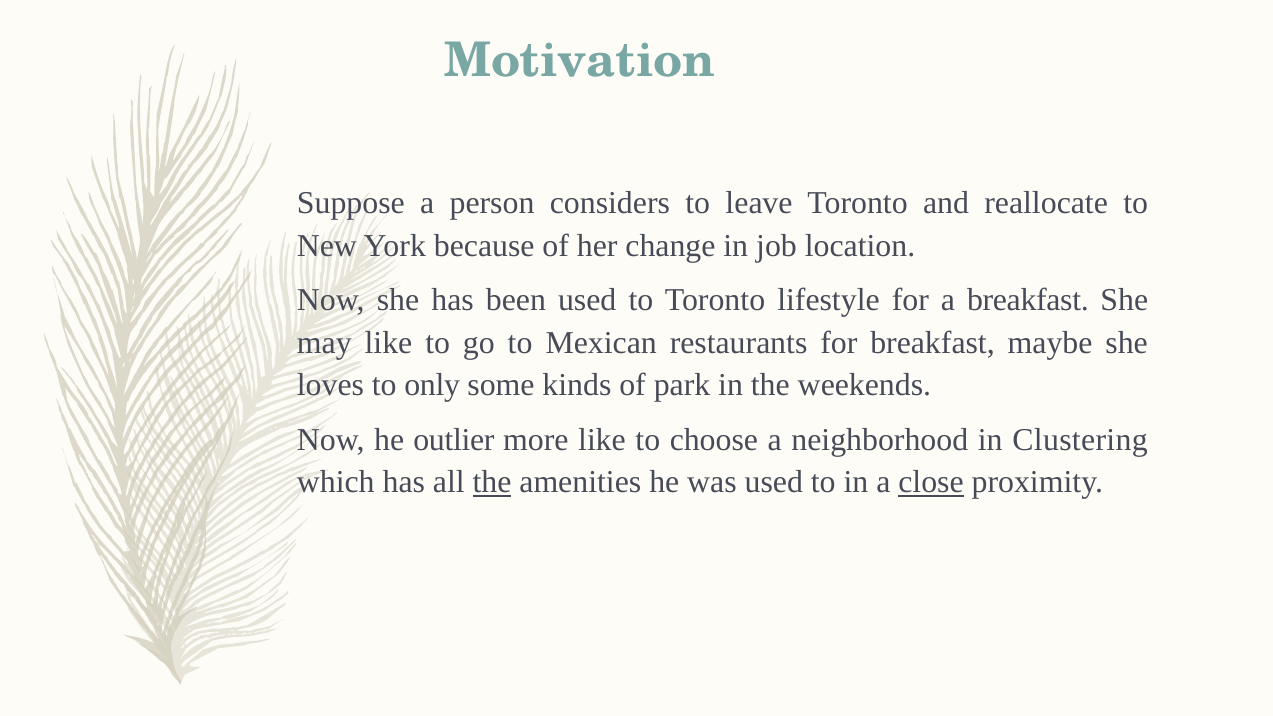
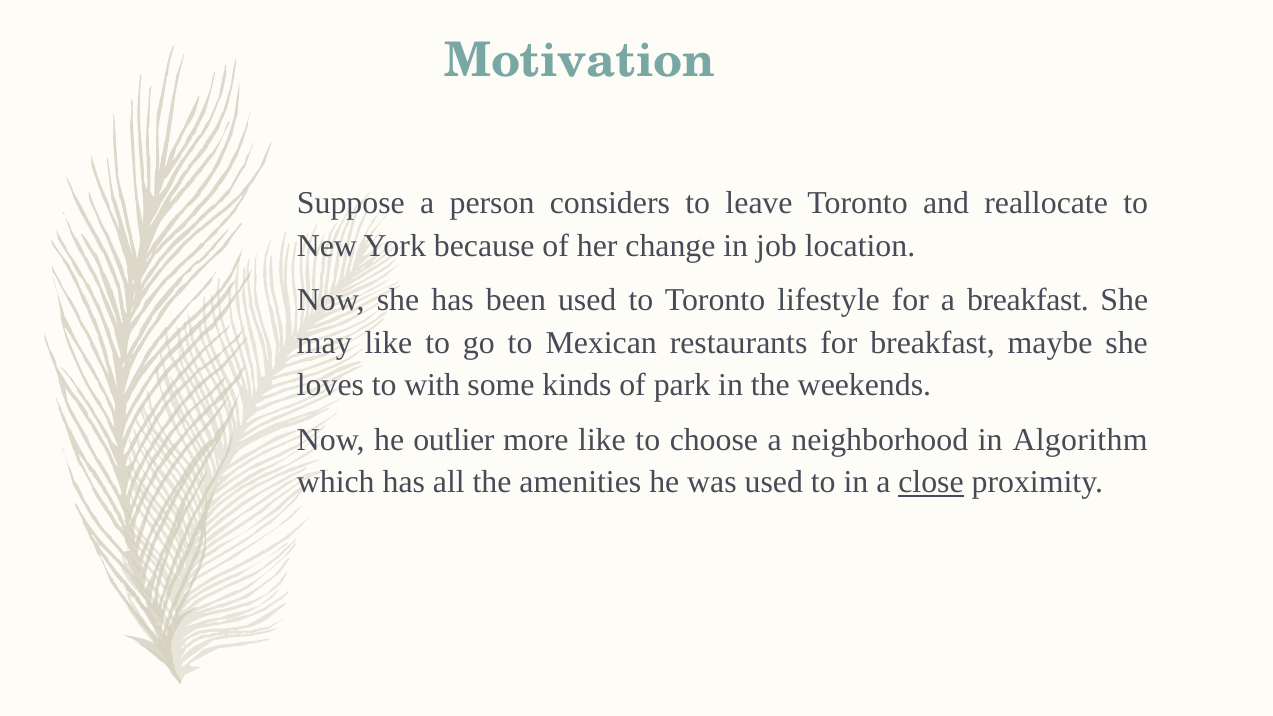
only: only -> with
Clustering: Clustering -> Algorithm
the at (492, 482) underline: present -> none
